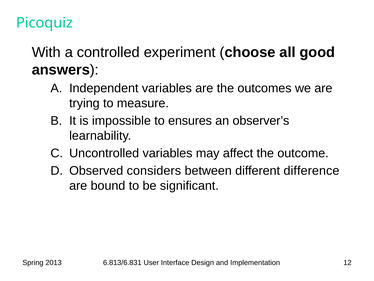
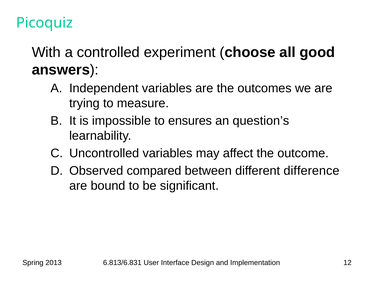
observer’s: observer’s -> question’s
considers: considers -> compared
